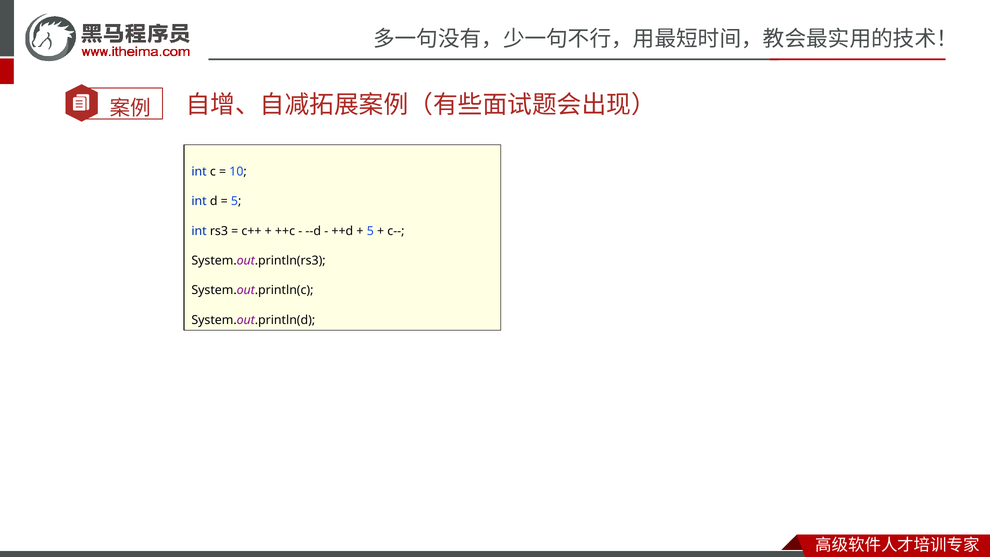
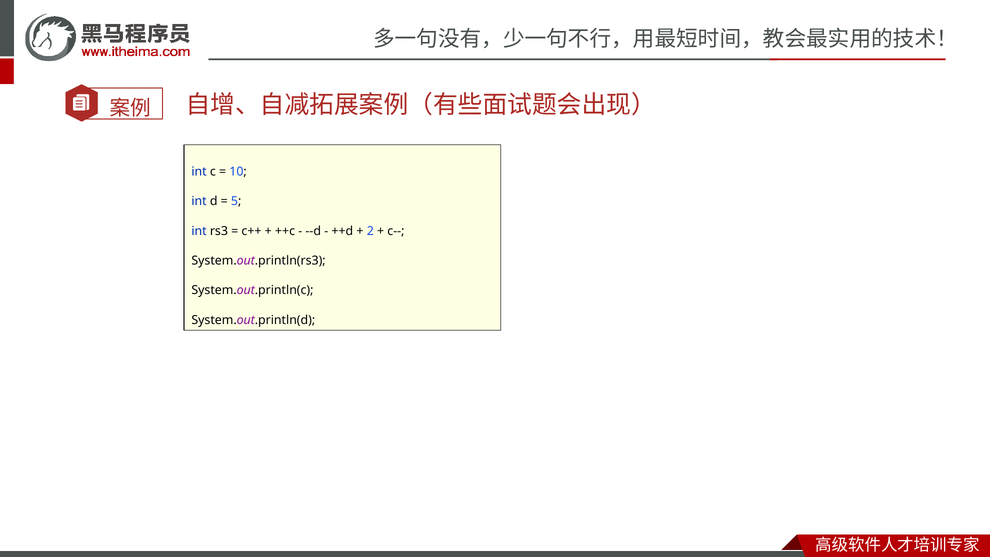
5 at (370, 231): 5 -> 2
